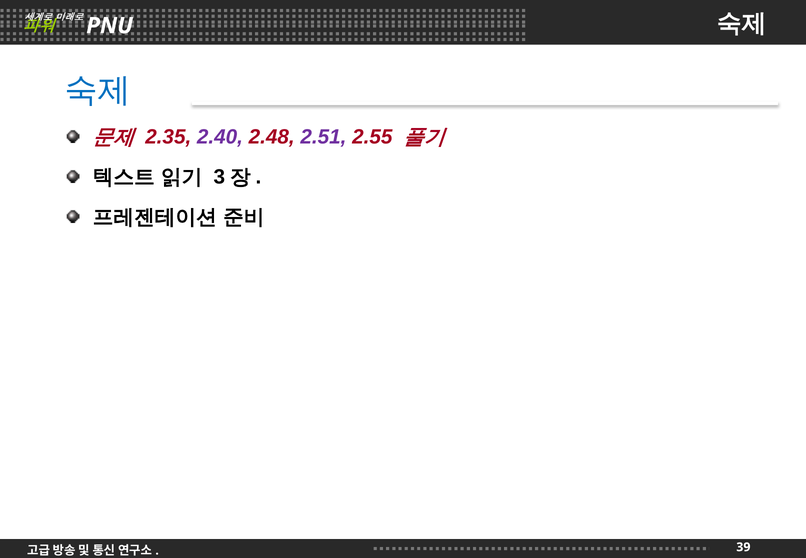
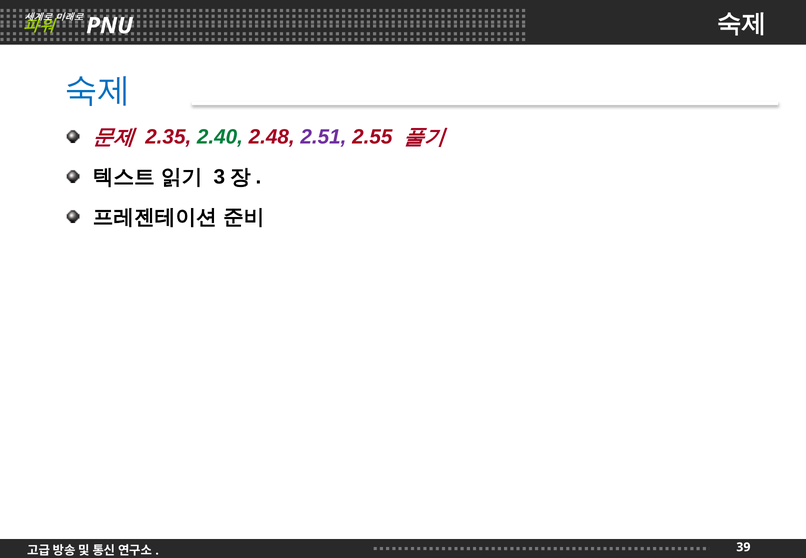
2.40 colour: purple -> green
